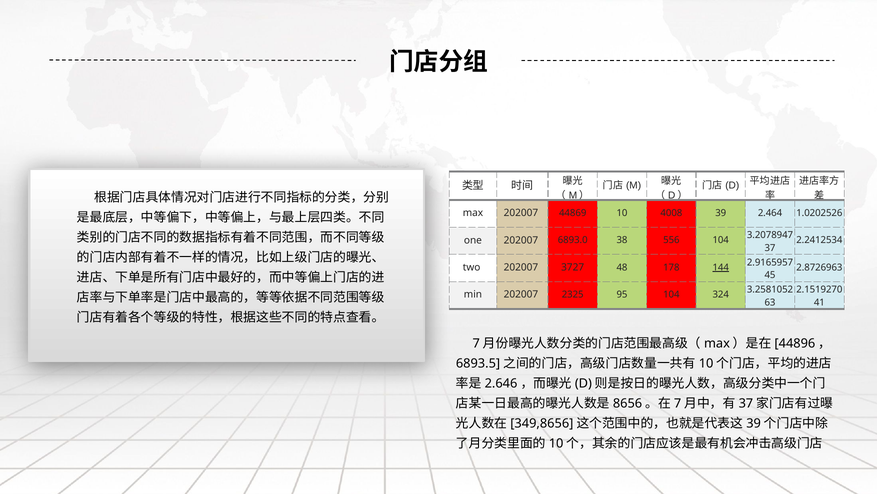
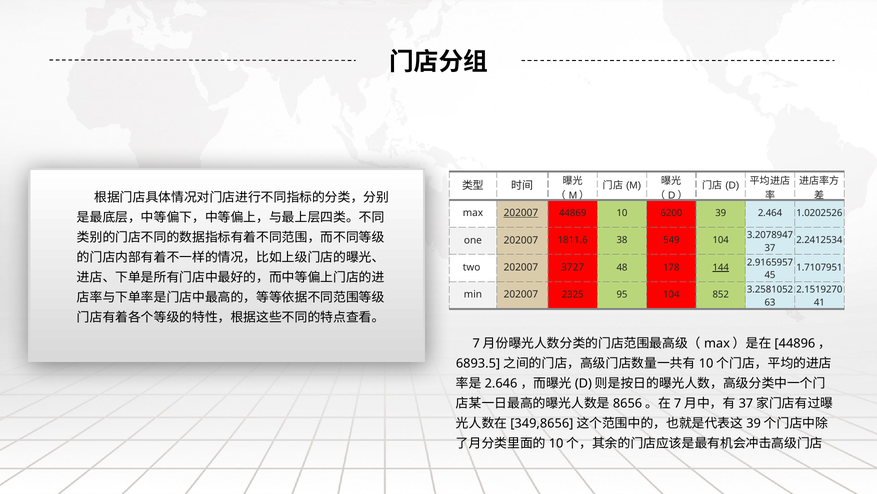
202007 at (521, 213) underline: none -> present
4008: 4008 -> 6200
6893.0: 6893.0 -> 1811.6
556: 556 -> 549
2.8726963: 2.8726963 -> 1.7107951
324: 324 -> 852
